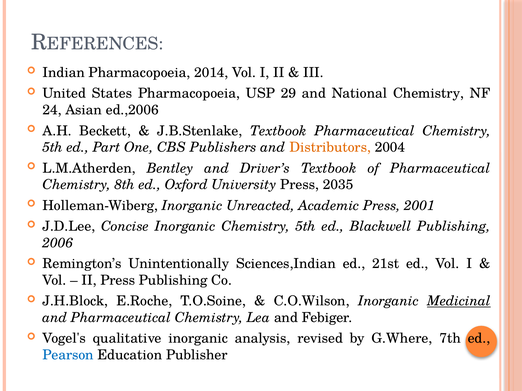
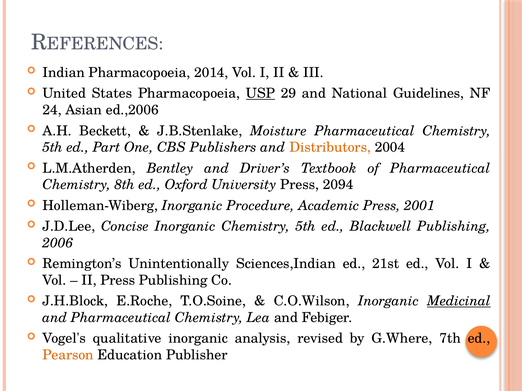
USP underline: none -> present
National Chemistry: Chemistry -> Guidelines
J.B.Stenlake Textbook: Textbook -> Moisture
2035: 2035 -> 2094
Unreacted: Unreacted -> Procedure
Pearson colour: blue -> orange
